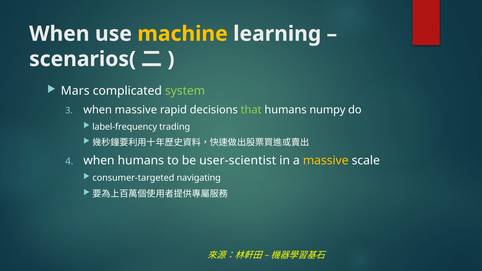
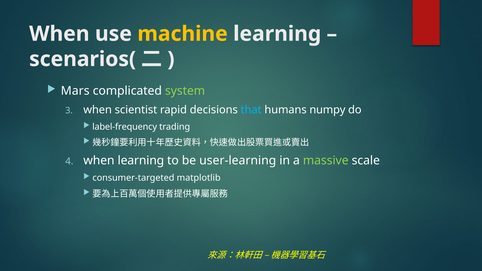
when massive: massive -> scientist
that colour: light green -> light blue
when humans: humans -> learning
user-scientist: user-scientist -> user-learning
massive at (326, 161) colour: yellow -> light green
navigating: navigating -> matplotlib
